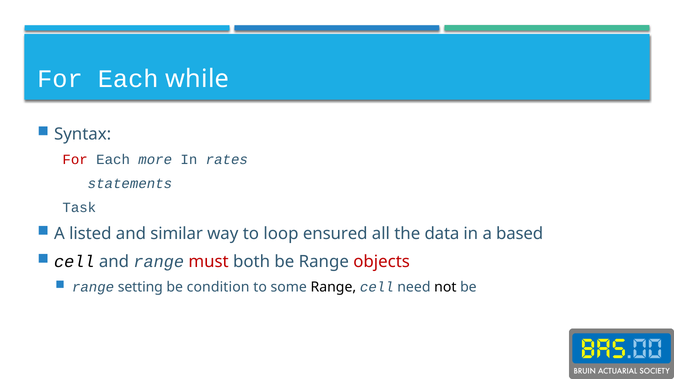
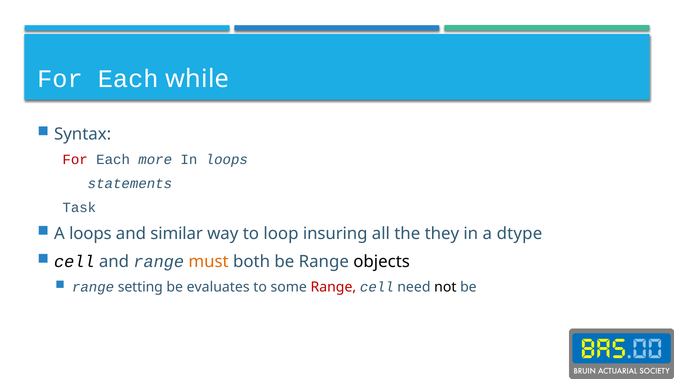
In rates: rates -> loops
A listed: listed -> loops
ensured: ensured -> insuring
data: data -> they
based: based -> dtype
must colour: red -> orange
objects colour: red -> black
condition: condition -> evaluates
Range at (333, 287) colour: black -> red
